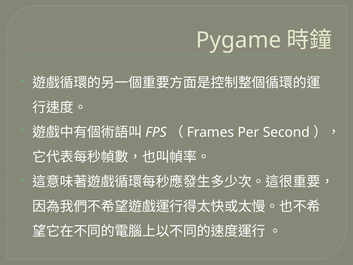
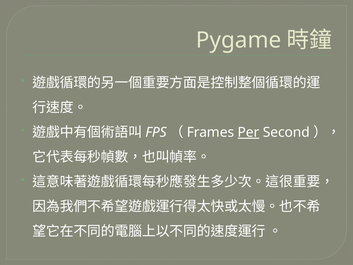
Per underline: none -> present
